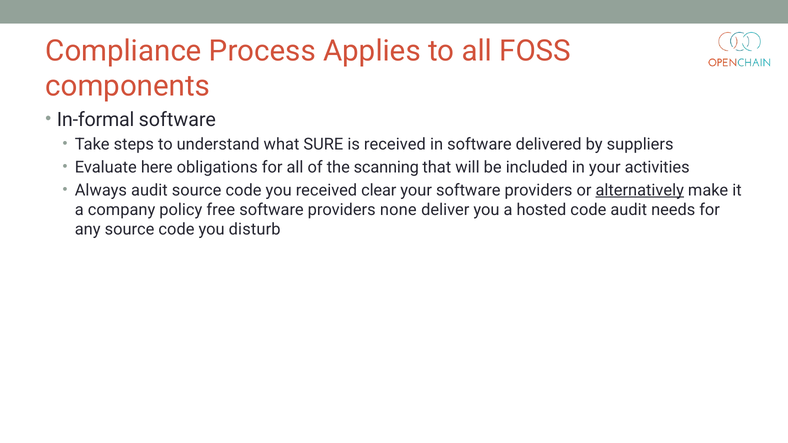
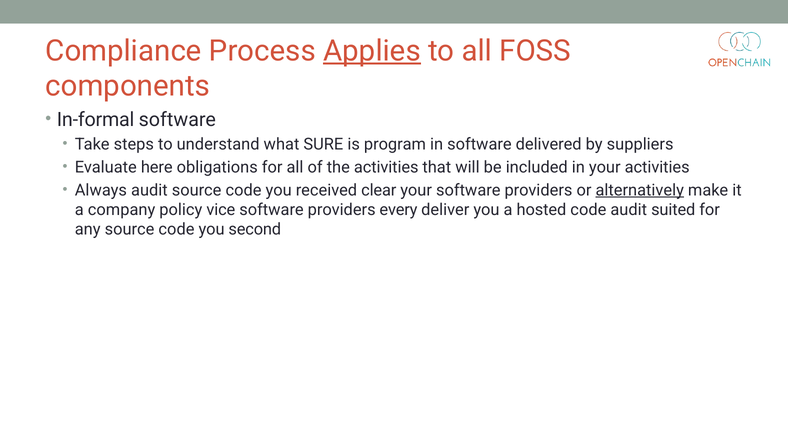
Applies underline: none -> present
is received: received -> program
the scanning: scanning -> activities
free: free -> vice
none: none -> every
needs: needs -> suited
disturb: disturb -> second
